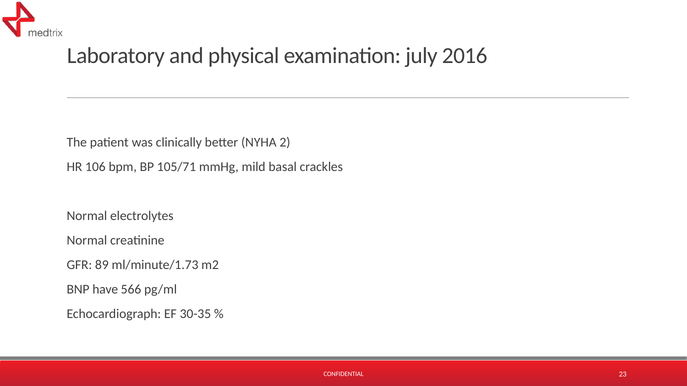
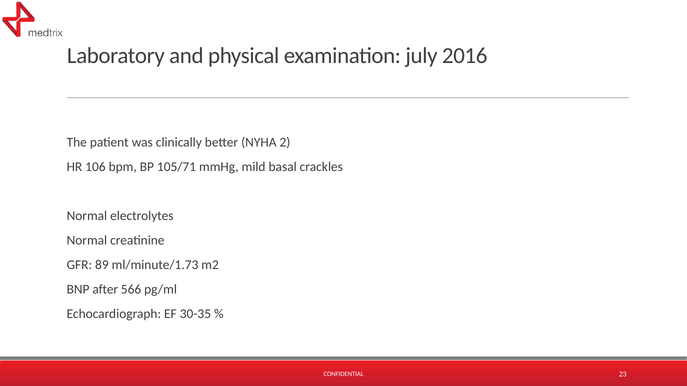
have: have -> after
